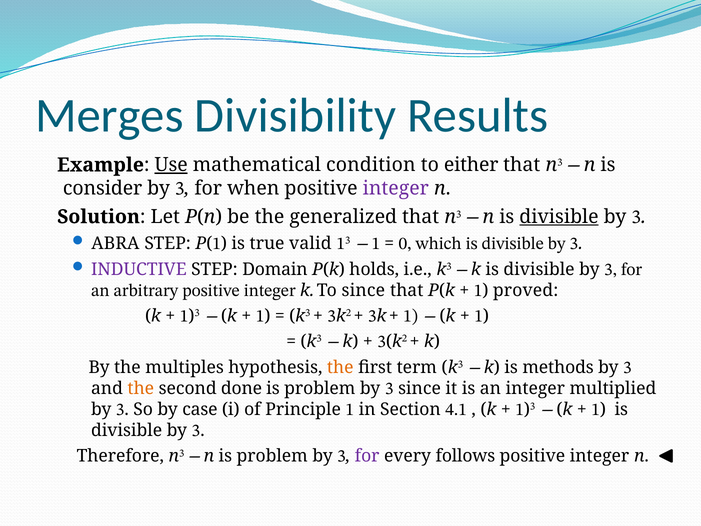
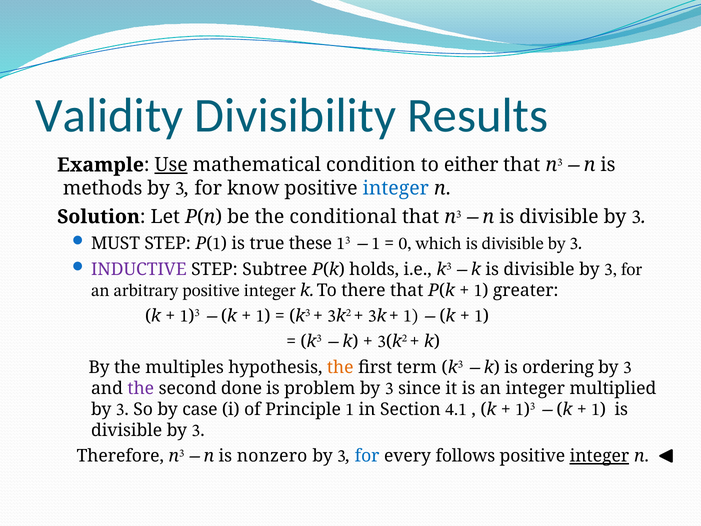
Merges: Merges -> Validity
consider: consider -> methods
when: when -> know
integer at (396, 188) colour: purple -> blue
generalized: generalized -> conditional
divisible at (559, 217) underline: present -> none
ABRA: ABRA -> MUST
valid: valid -> these
Domain: Domain -> Subtree
To since: since -> there
proved: proved -> greater
methods: methods -> ordering
the at (141, 388) colour: orange -> purple
n is problem: problem -> nonzero
for at (367, 456) colour: purple -> blue
integer at (599, 456) underline: none -> present
